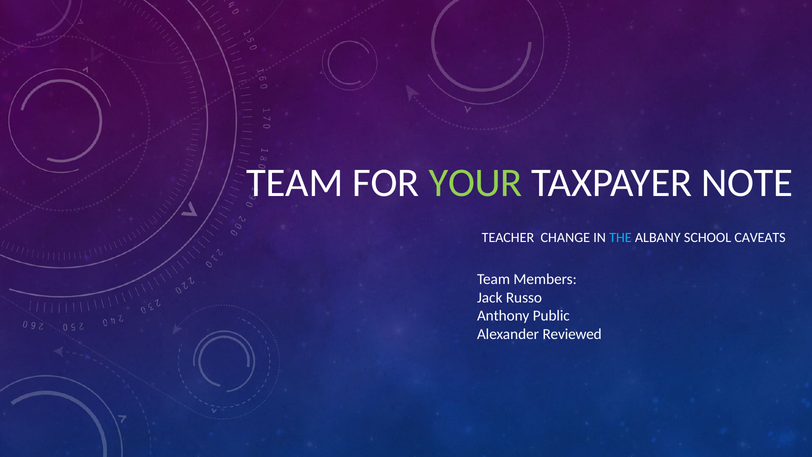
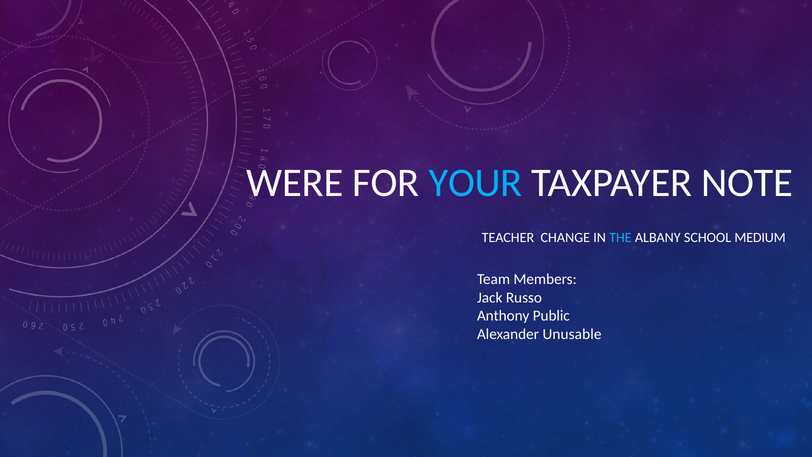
TEAM at (295, 183): TEAM -> WERE
YOUR colour: light green -> light blue
CAVEATS: CAVEATS -> MEDIUM
Reviewed: Reviewed -> Unusable
